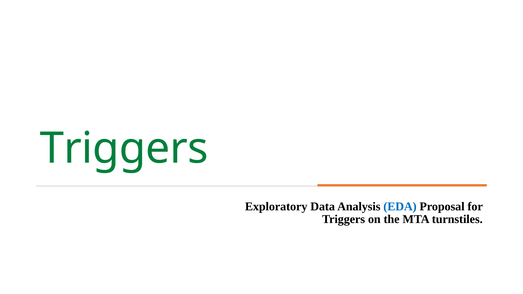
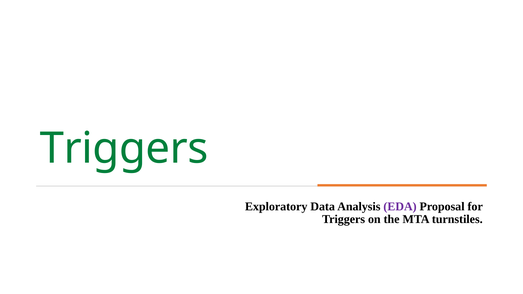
EDA colour: blue -> purple
